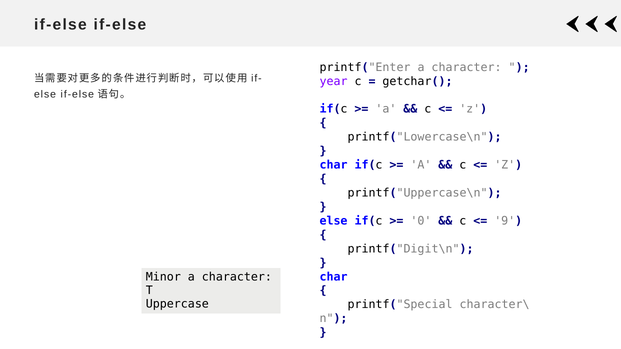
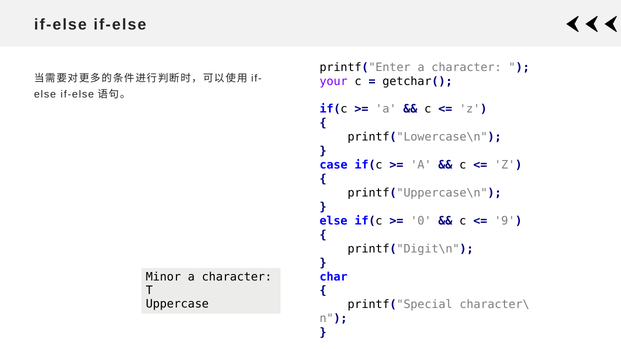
year: year -> your
char at (334, 165): char -> case
